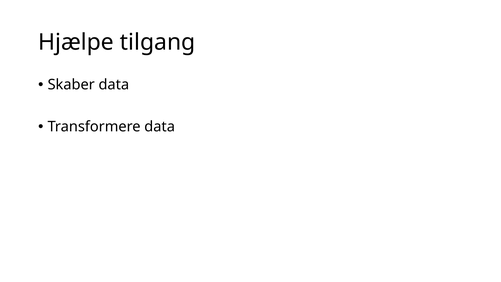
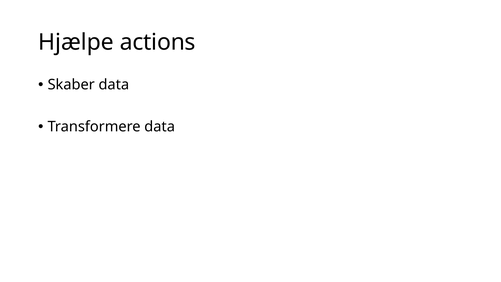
tilgang: tilgang -> actions
